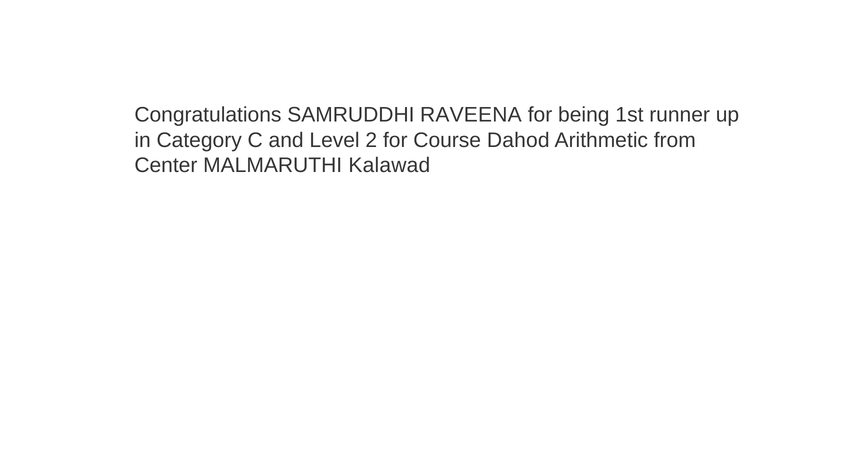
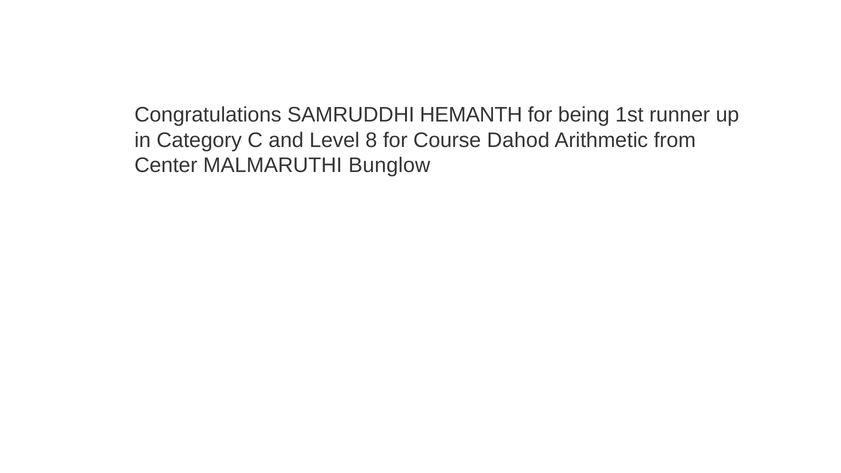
RAVEENA: RAVEENA -> HEMANTH
2: 2 -> 8
Kalawad: Kalawad -> Bunglow
